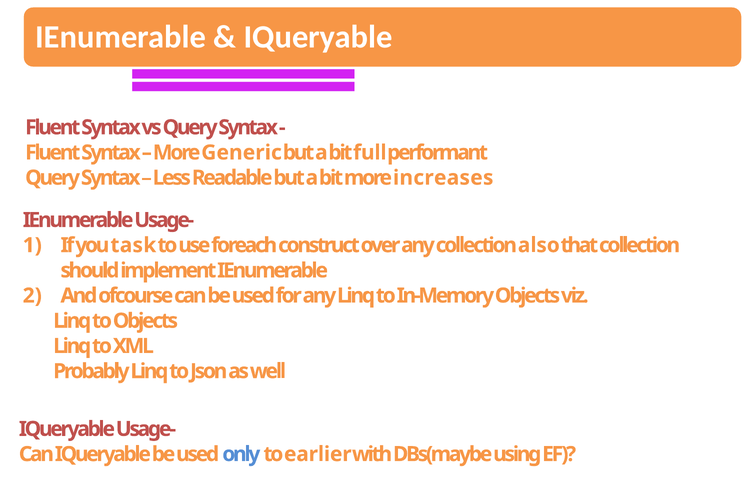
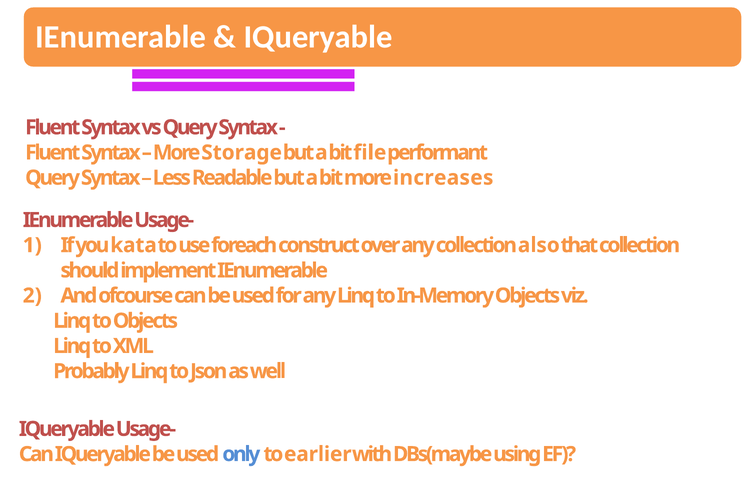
Generic: Generic -> Storage
full: full -> file
task: task -> kata
